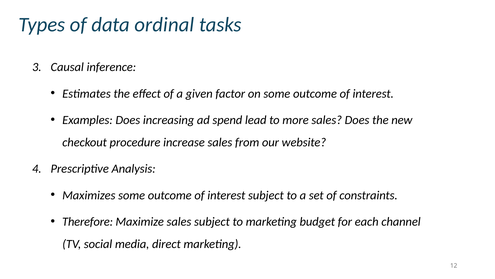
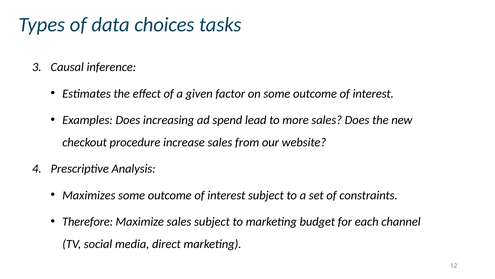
ordinal: ordinal -> choices
